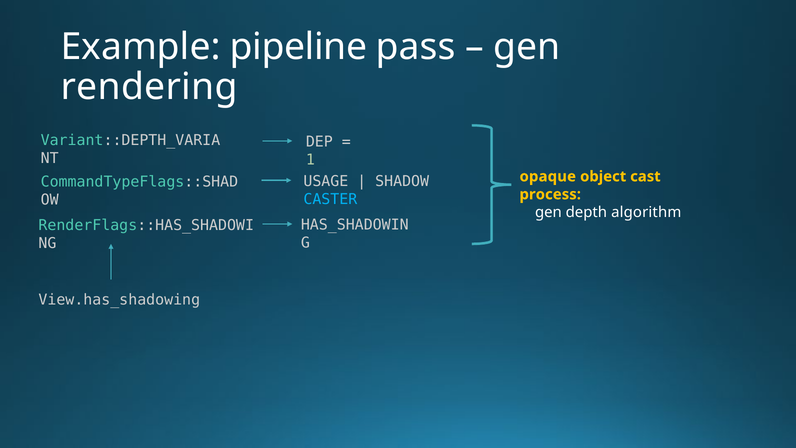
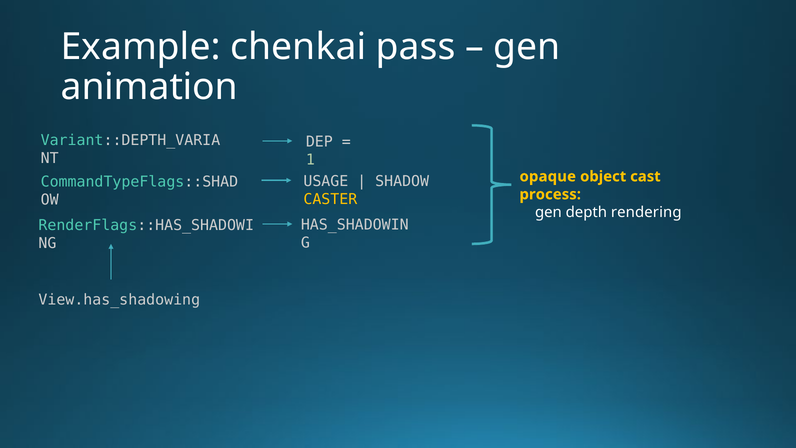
pipeline: pipeline -> chenkai
rendering: rendering -> animation
CASTER colour: light blue -> yellow
algorithm: algorithm -> rendering
